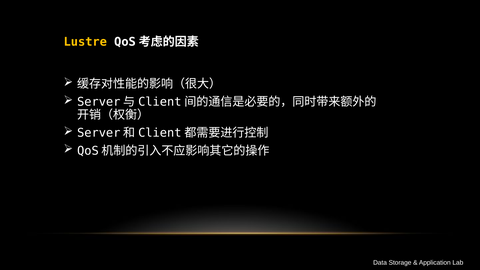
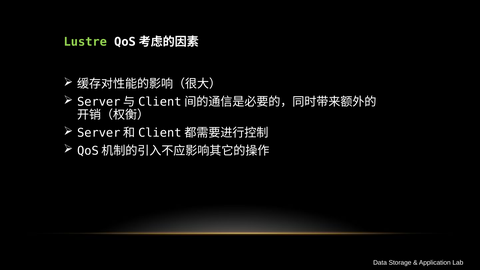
Lustre colour: yellow -> light green
